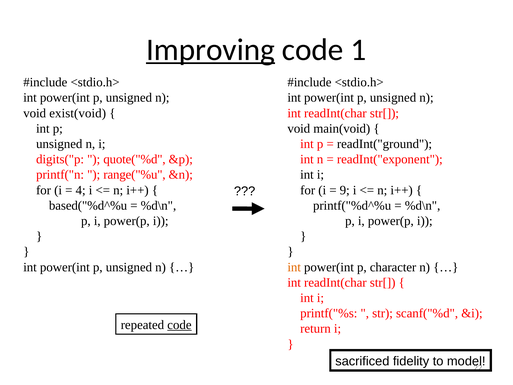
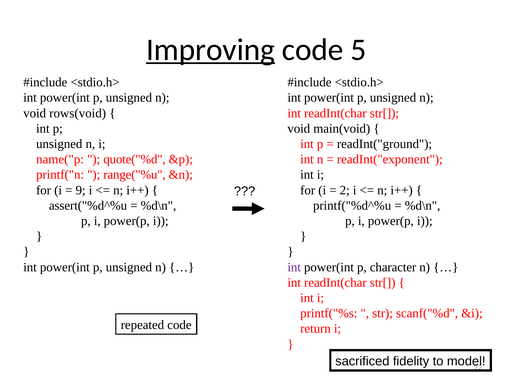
1: 1 -> 5
exist(void: exist(void -> rows(void
digits("p: digits("p -> name("p
4: 4 -> 9
9: 9 -> 2
based("%d^%u: based("%d^%u -> assert("%d^%u
int at (294, 267) colour: orange -> purple
code at (179, 325) underline: present -> none
